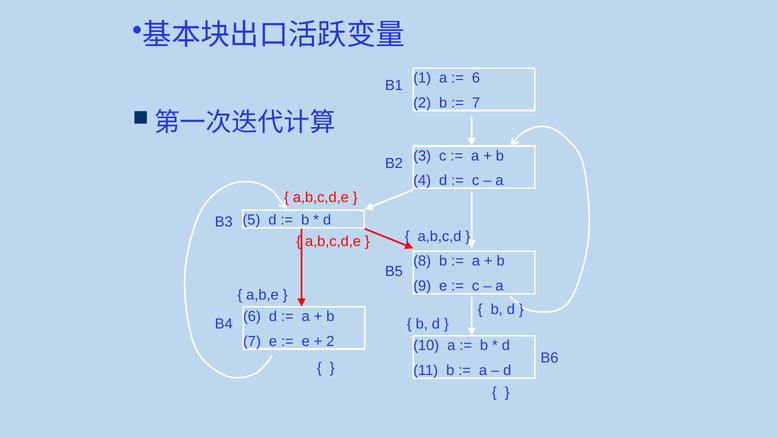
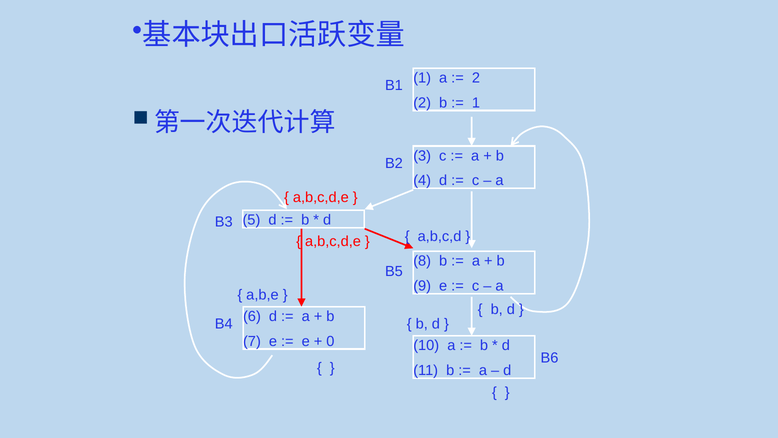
6 at (476, 78): 6 -> 2
7 at (476, 103): 7 -> 1
2 at (330, 341): 2 -> 0
